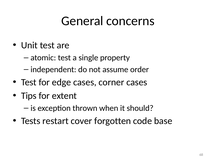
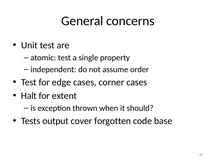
Tips: Tips -> Halt
restart: restart -> output
